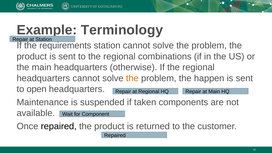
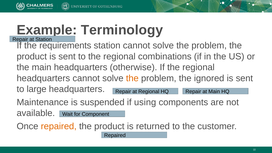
happen: happen -> ignored
open: open -> large
taken: taken -> using
repaired at (59, 126) colour: black -> orange
